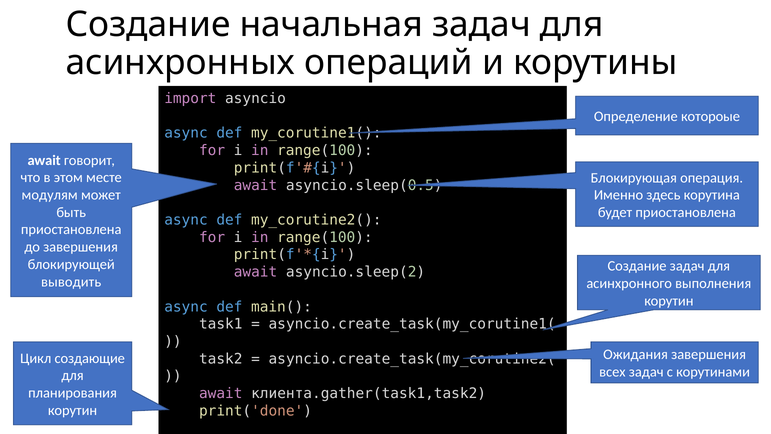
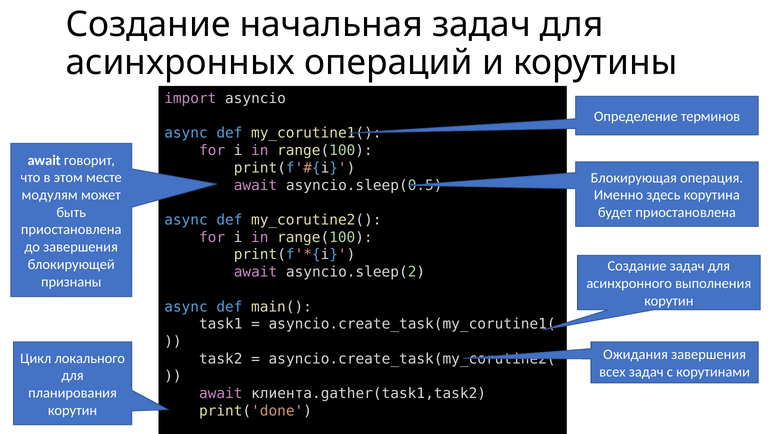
котороые: котороые -> терминов
выводить: выводить -> признаны
создающие: создающие -> локального
